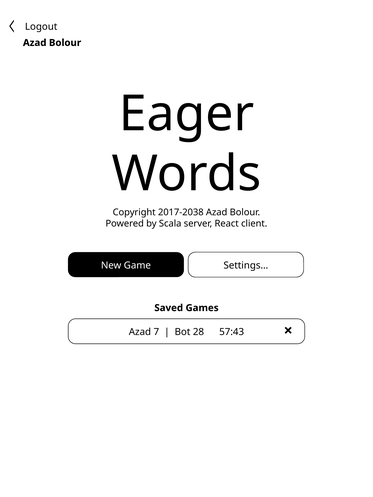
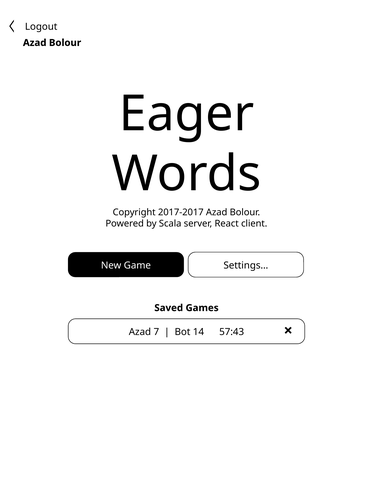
2017-2038: 2017-2038 -> 2017-2017
28: 28 -> 14
